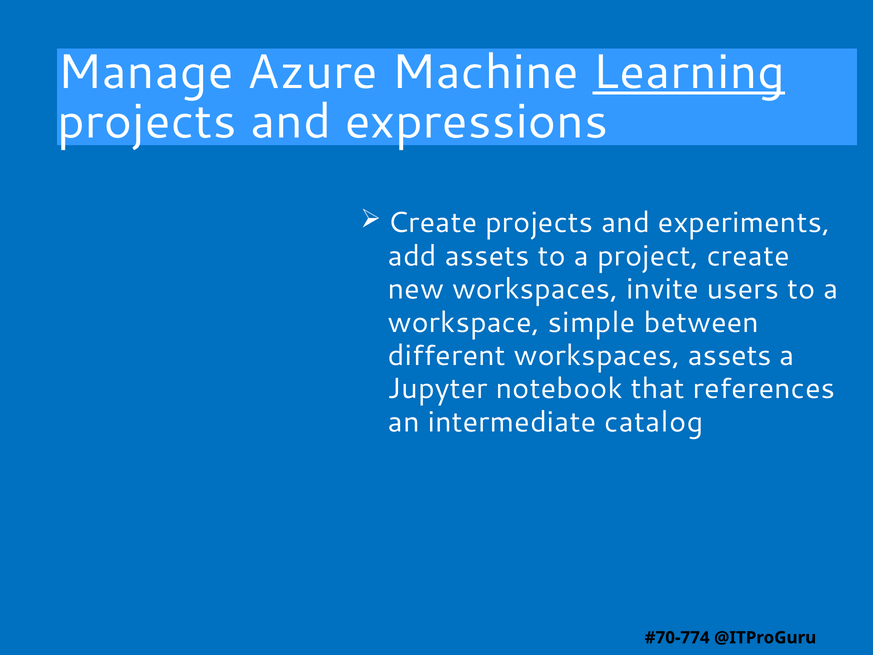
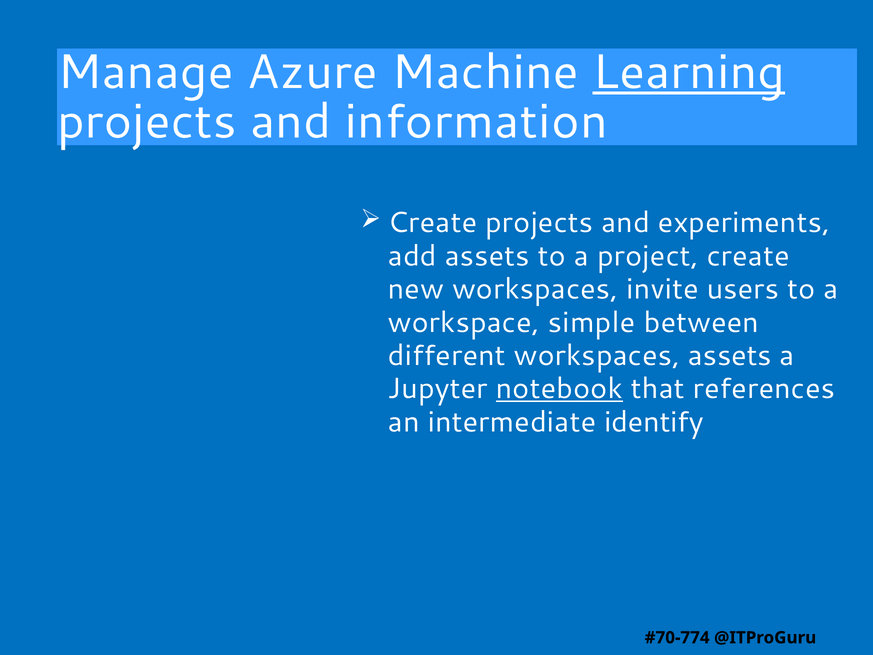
expressions: expressions -> information
notebook underline: none -> present
catalog: catalog -> identify
